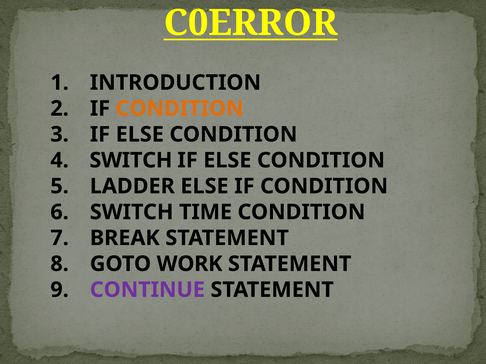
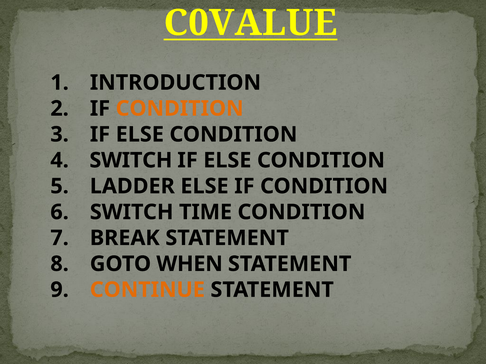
C0ERROR: C0ERROR -> C0VALUE
WORK: WORK -> WHEN
CONTINUE colour: purple -> orange
